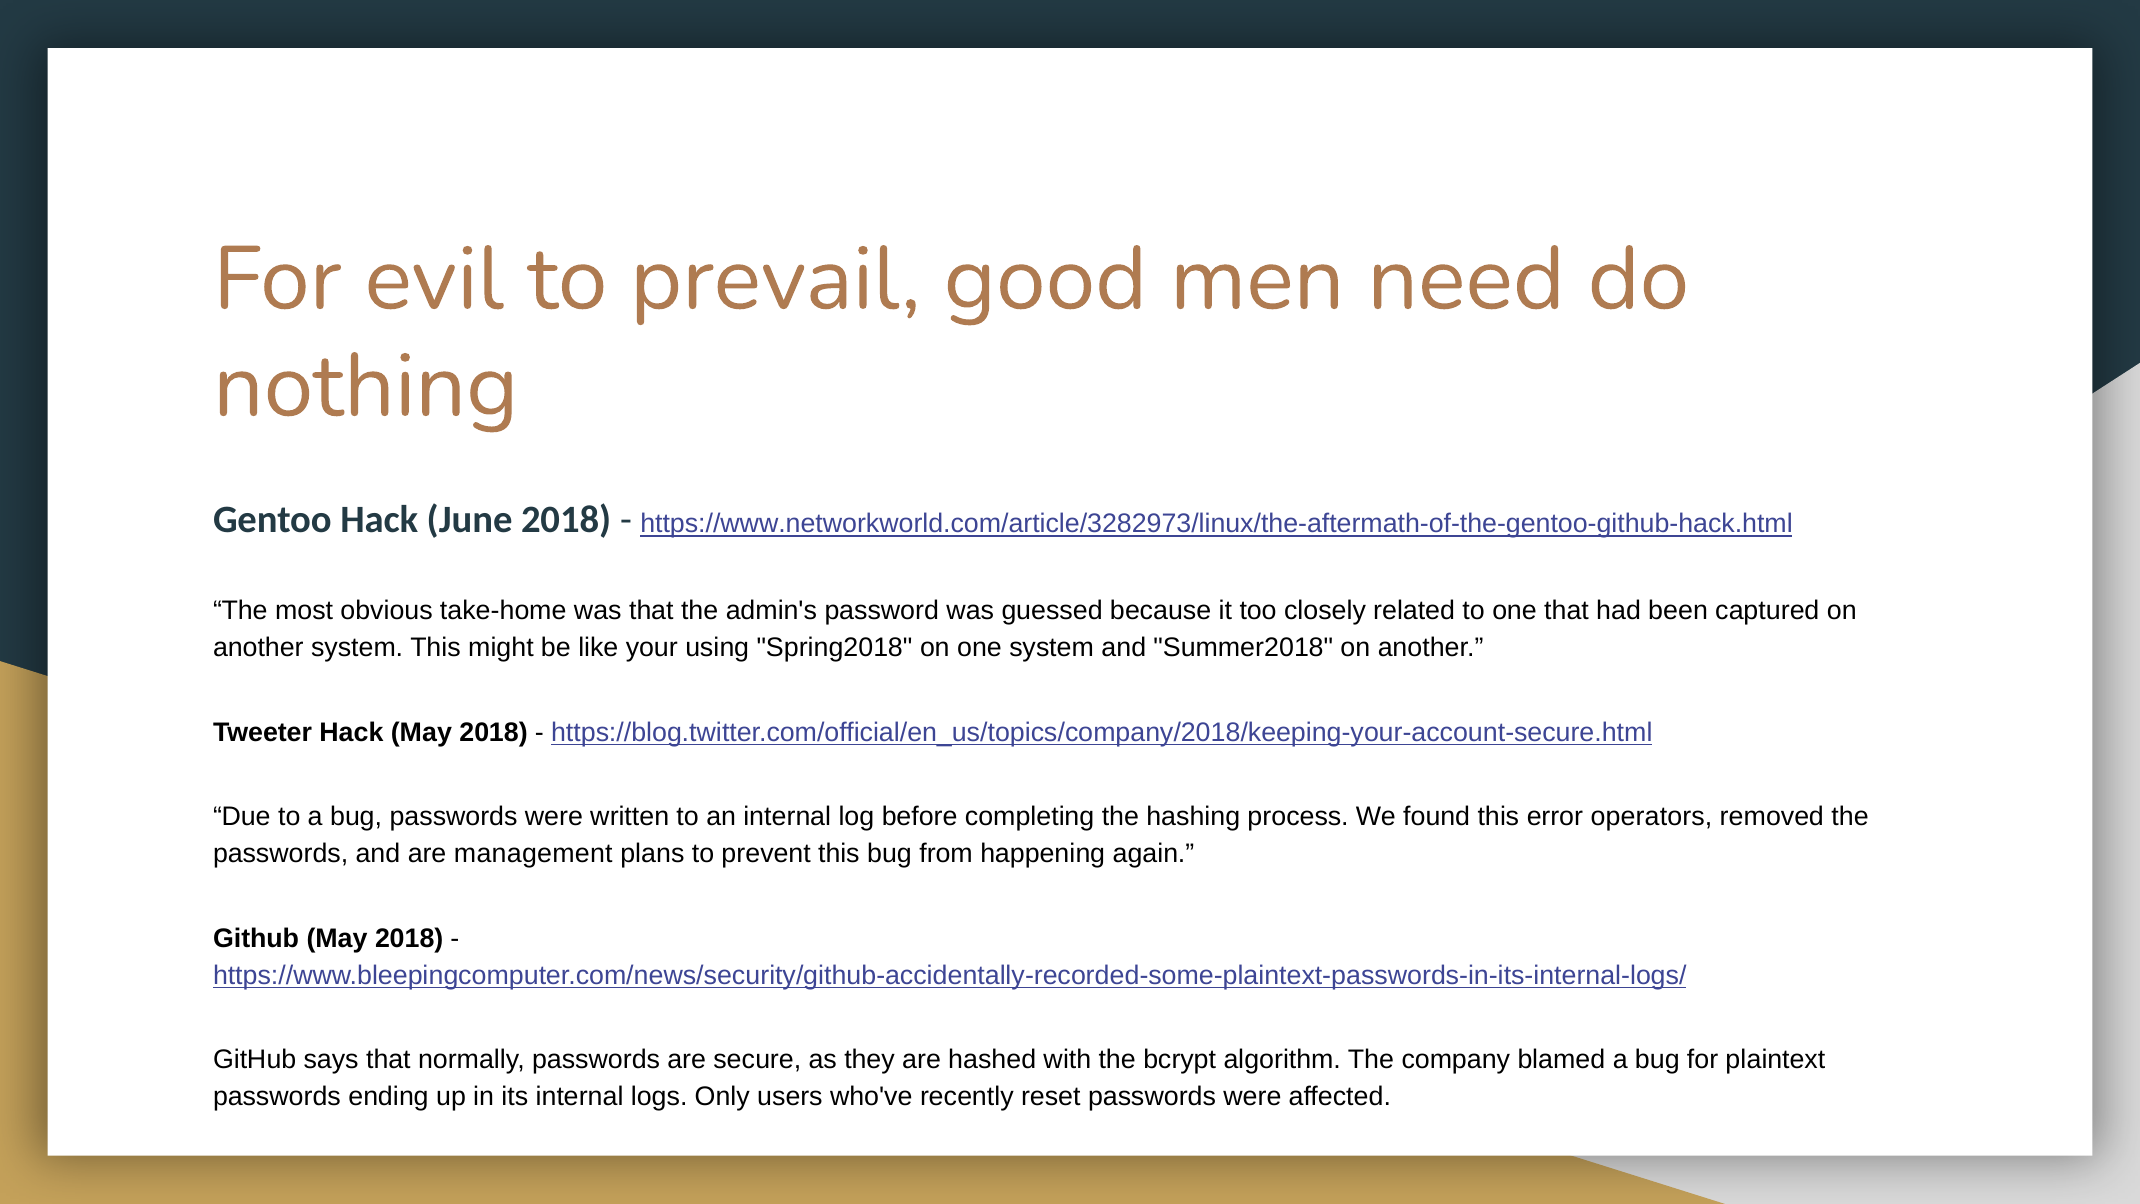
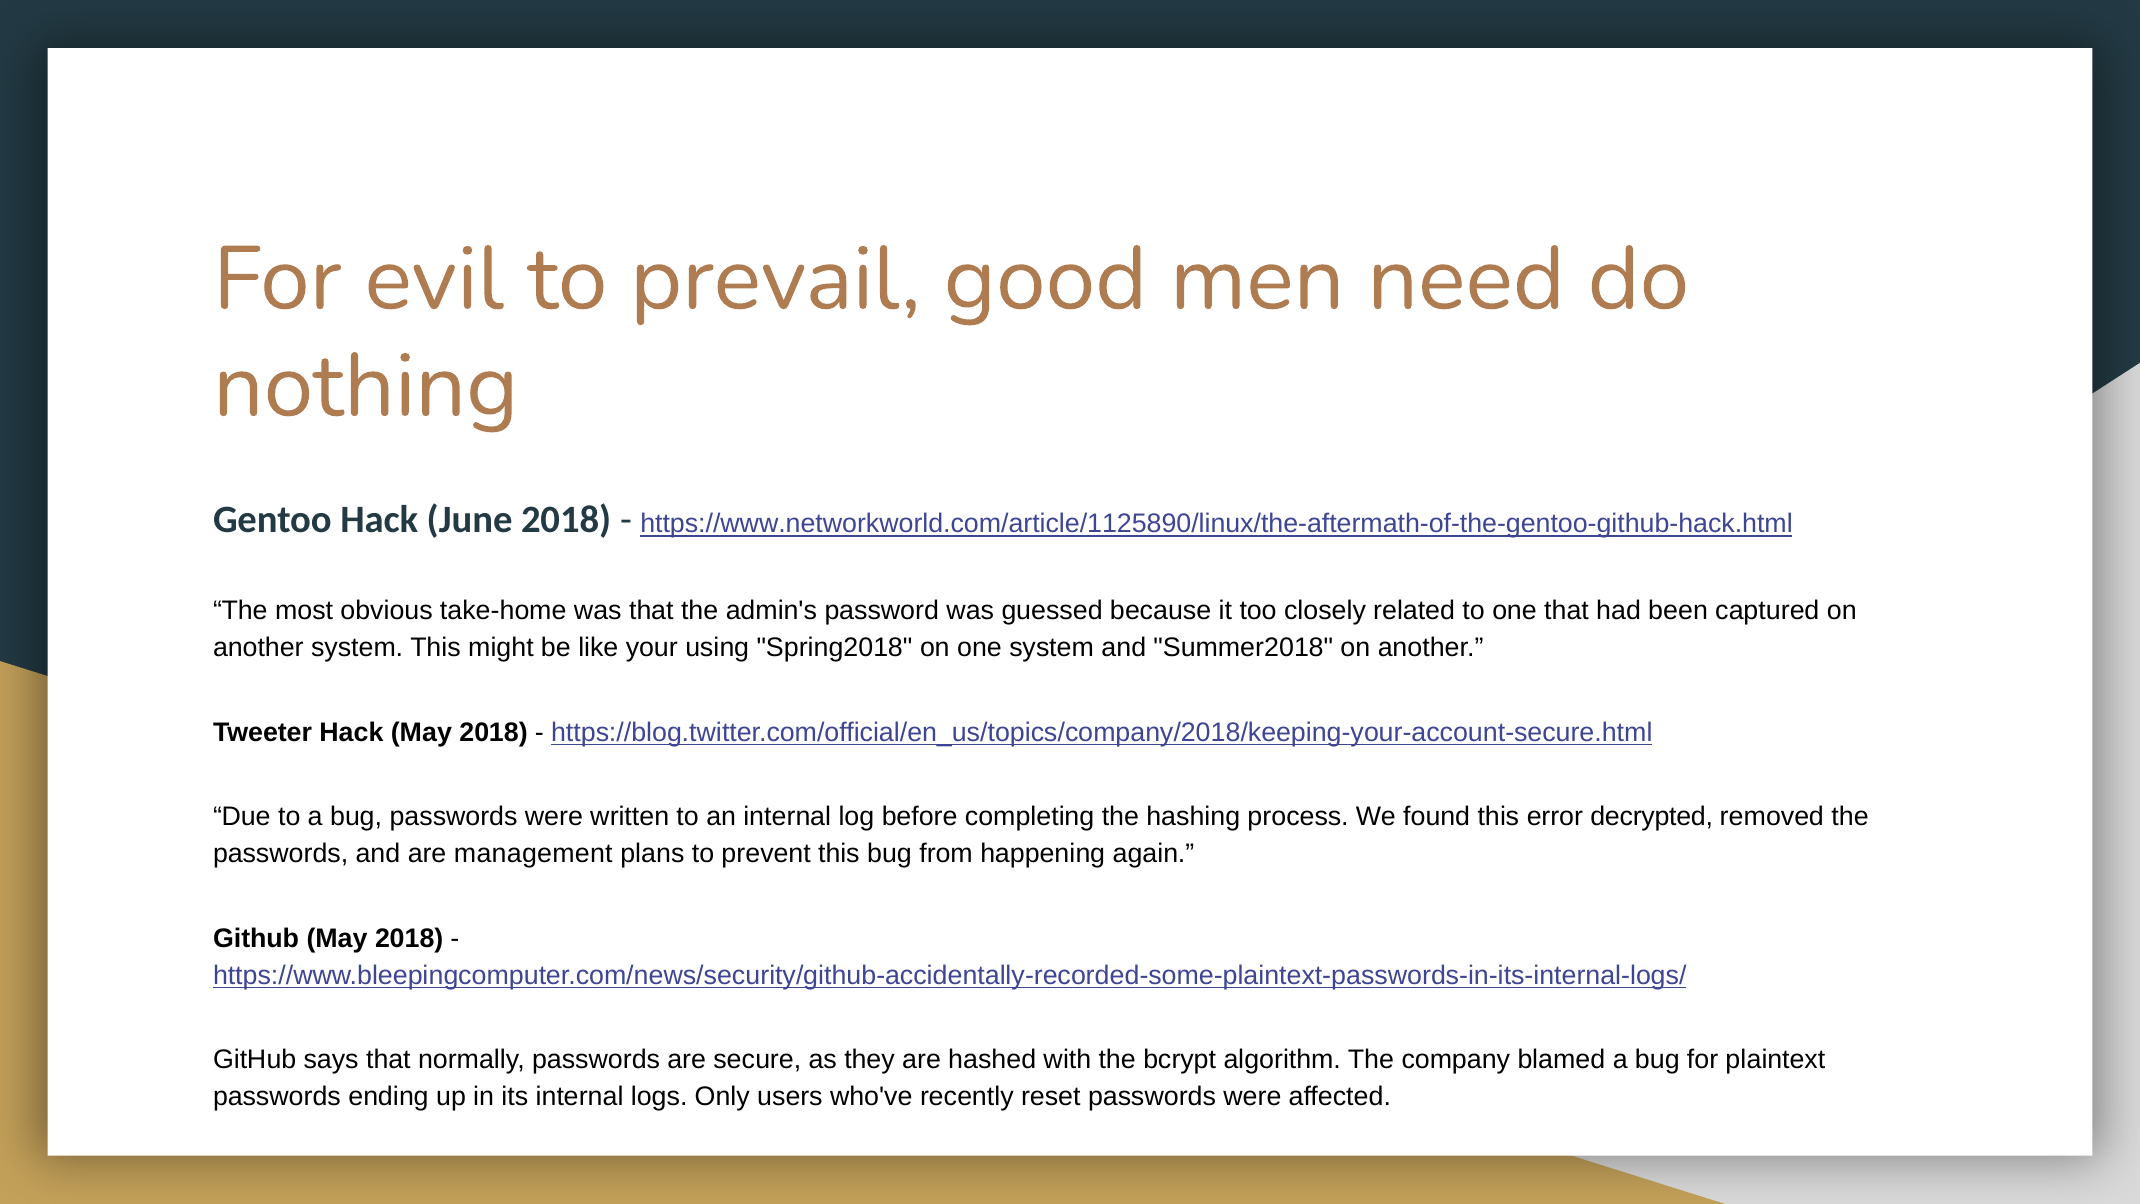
https://www.networkworld.com/article/3282973/linux/the-aftermath-of-the-gentoo-github-hack.html: https://www.networkworld.com/article/3282973/linux/the-aftermath-of-the-gentoo-github-hack.html -> https://www.networkworld.com/article/1125890/linux/the-aftermath-of-the-gentoo-github-hack.html
operators: operators -> decrypted
